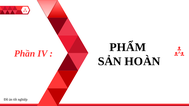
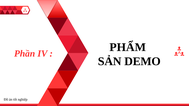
HOÀN: HOÀN -> DEMO
